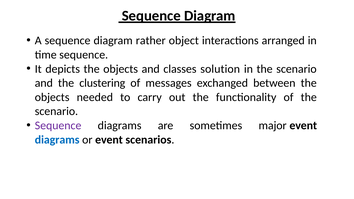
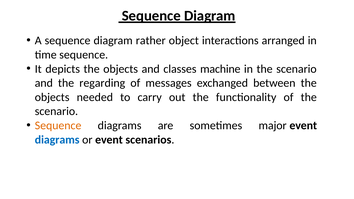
solution: solution -> machine
clustering: clustering -> regarding
Sequence at (58, 126) colour: purple -> orange
